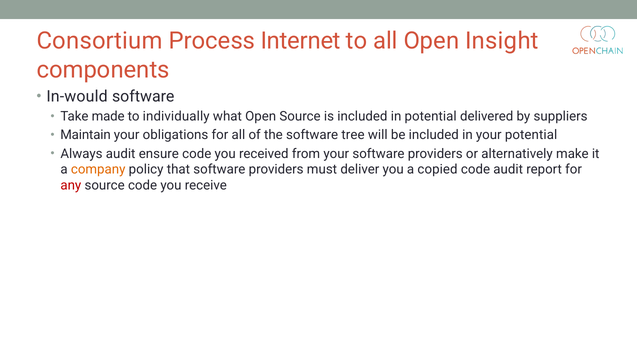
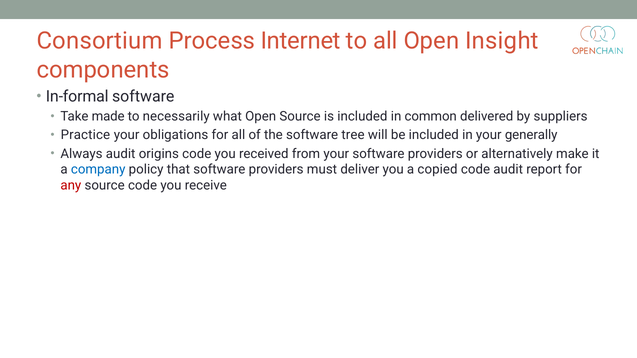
In-would: In-would -> In-formal
individually: individually -> necessarily
in potential: potential -> common
Maintain: Maintain -> Practice
your potential: potential -> generally
ensure: ensure -> origins
company colour: orange -> blue
